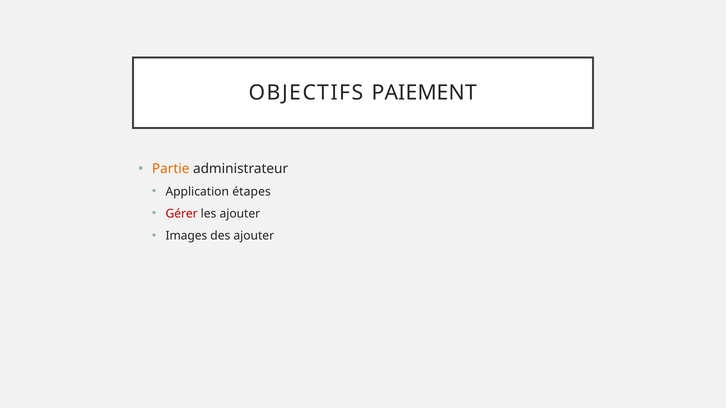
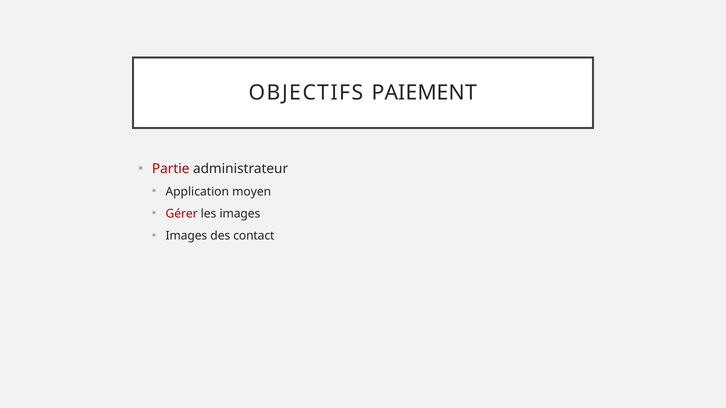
Partie colour: orange -> red
étapes: étapes -> moyen
les ajouter: ajouter -> images
des ajouter: ajouter -> contact
